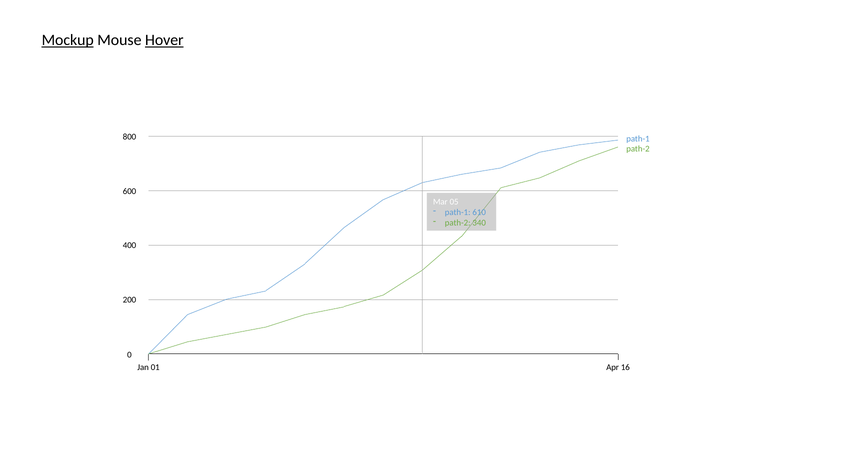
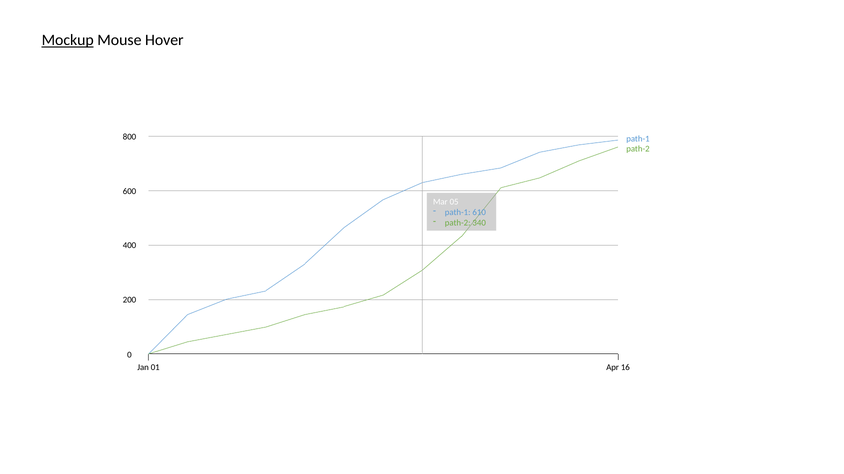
Hover underline: present -> none
